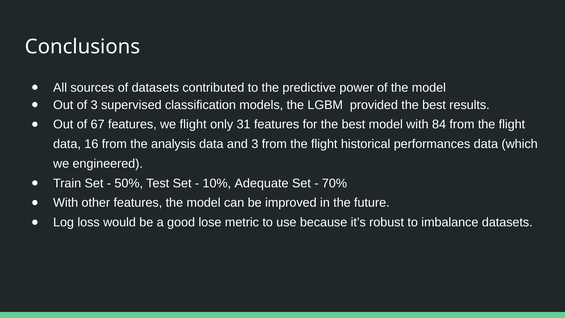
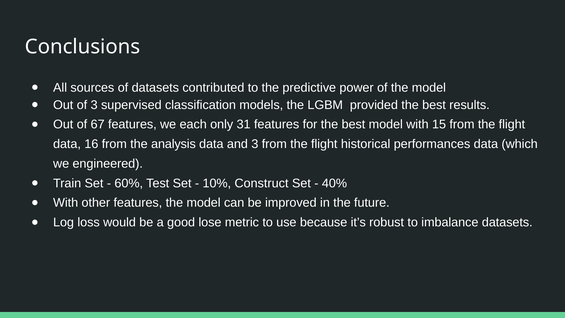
we flight: flight -> each
84: 84 -> 15
50%: 50% -> 60%
Adequate: Adequate -> Construct
70%: 70% -> 40%
